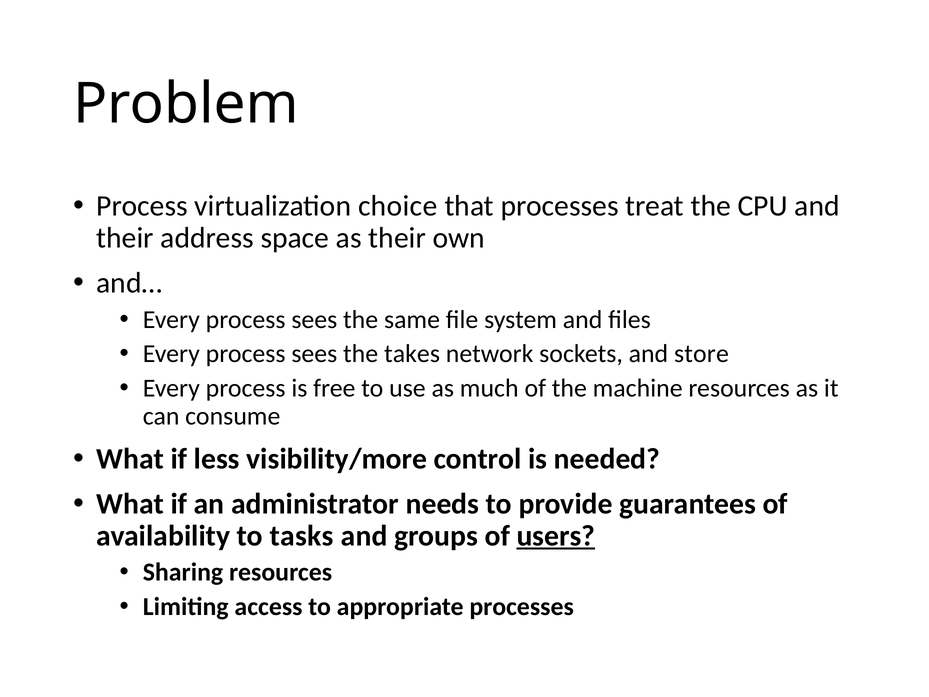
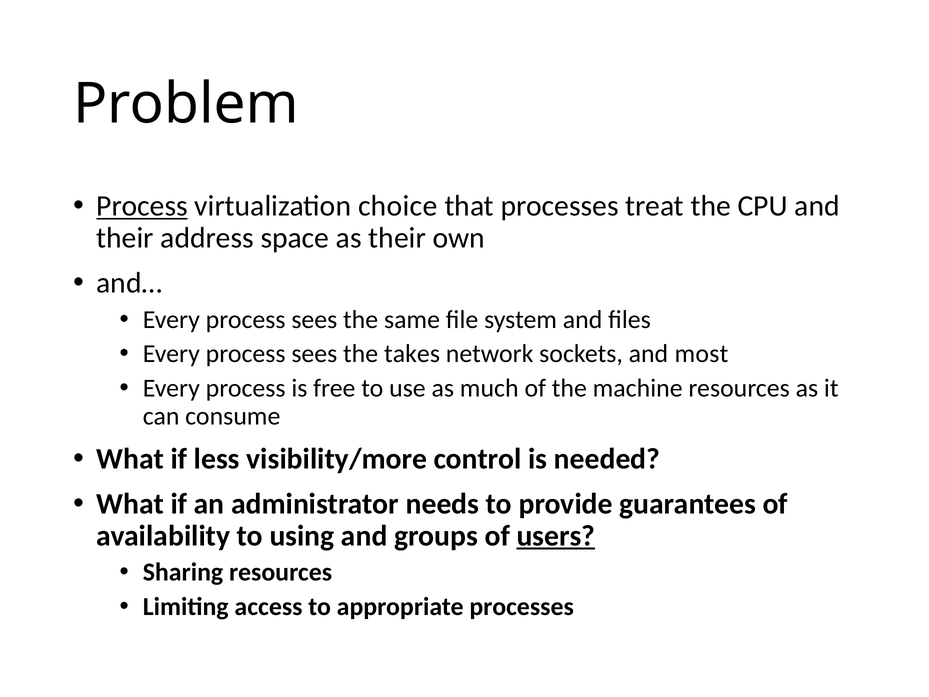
Process at (142, 206) underline: none -> present
store: store -> most
tasks: tasks -> using
